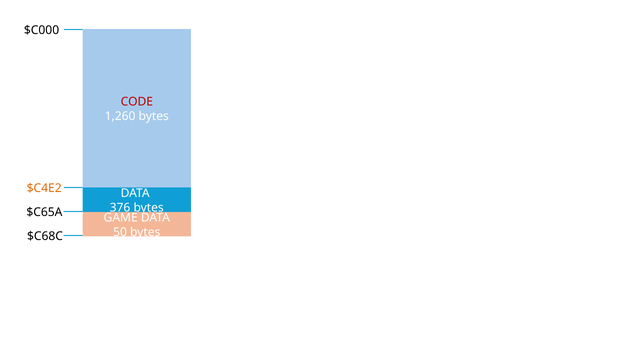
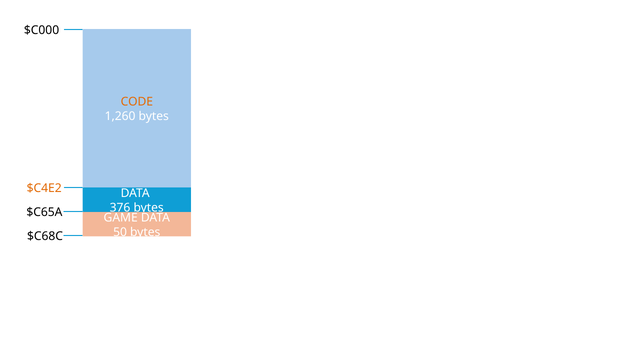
CODE colour: red -> orange
